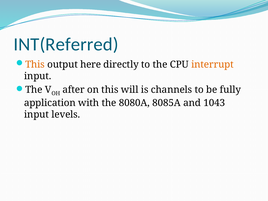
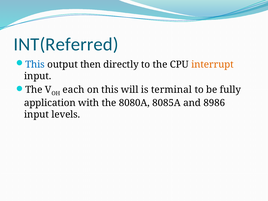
This at (35, 65) colour: orange -> blue
here: here -> then
after: after -> each
channels: channels -> terminal
1043: 1043 -> 8986
